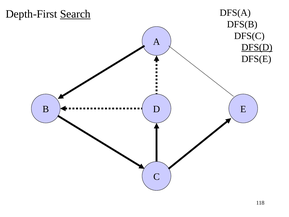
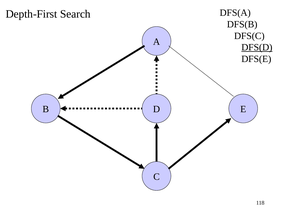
Search underline: present -> none
